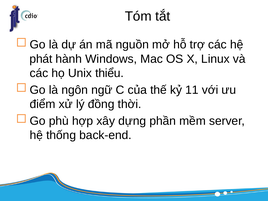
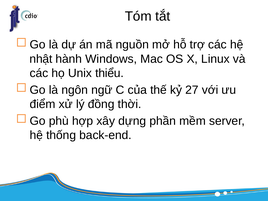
phát: phát -> nhật
11: 11 -> 27
